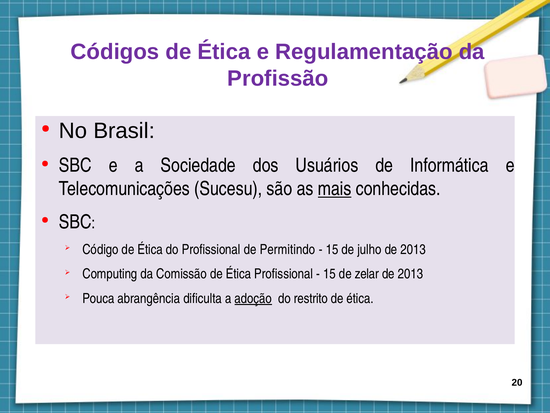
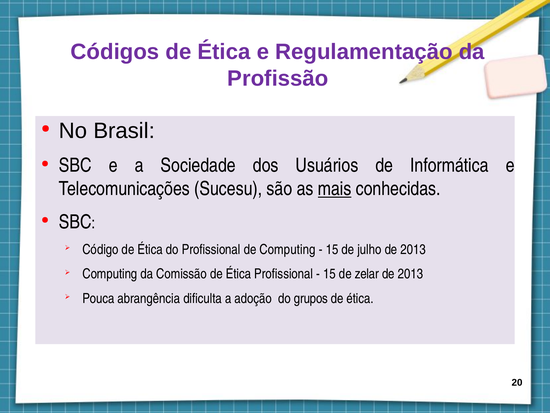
de Permitindo: Permitindo -> Computing
adoção underline: present -> none
restrito: restrito -> grupos
